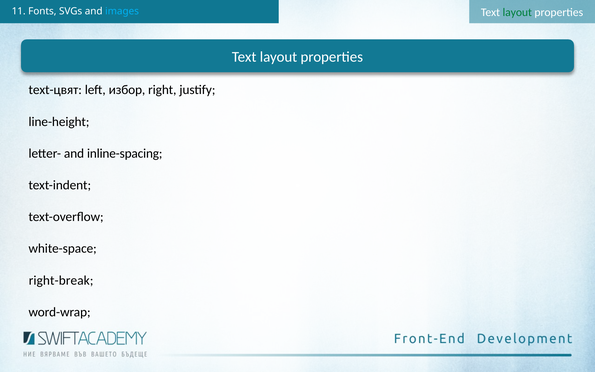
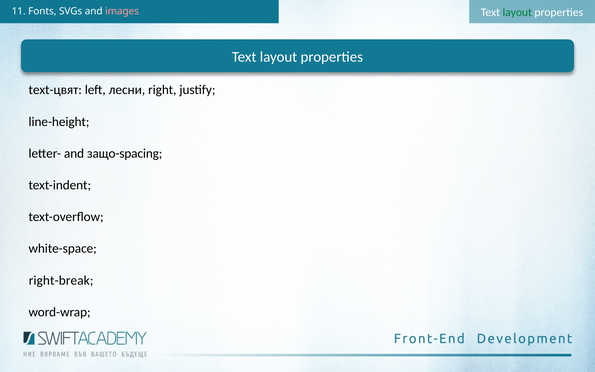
images colour: light blue -> pink
избор: избор -> лесни
inline-spacing: inline-spacing -> защо-spacing
